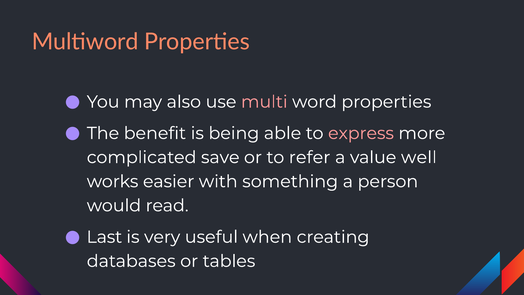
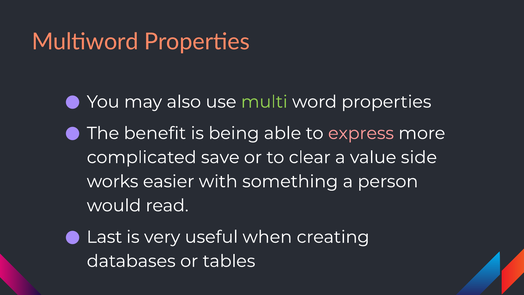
multi colour: pink -> light green
refer: refer -> clear
well: well -> side
